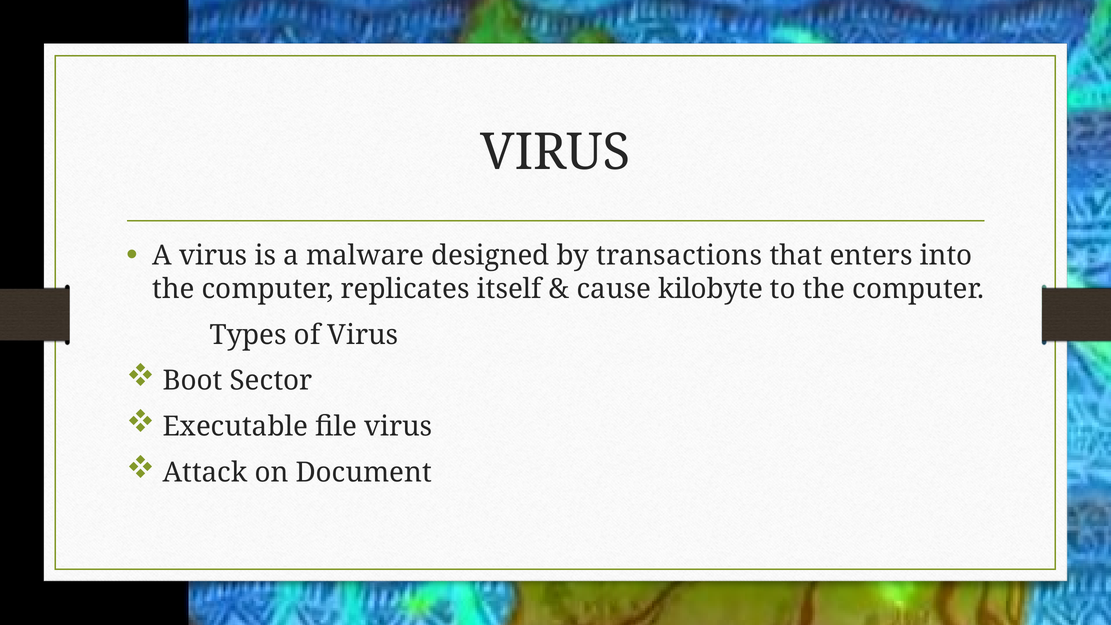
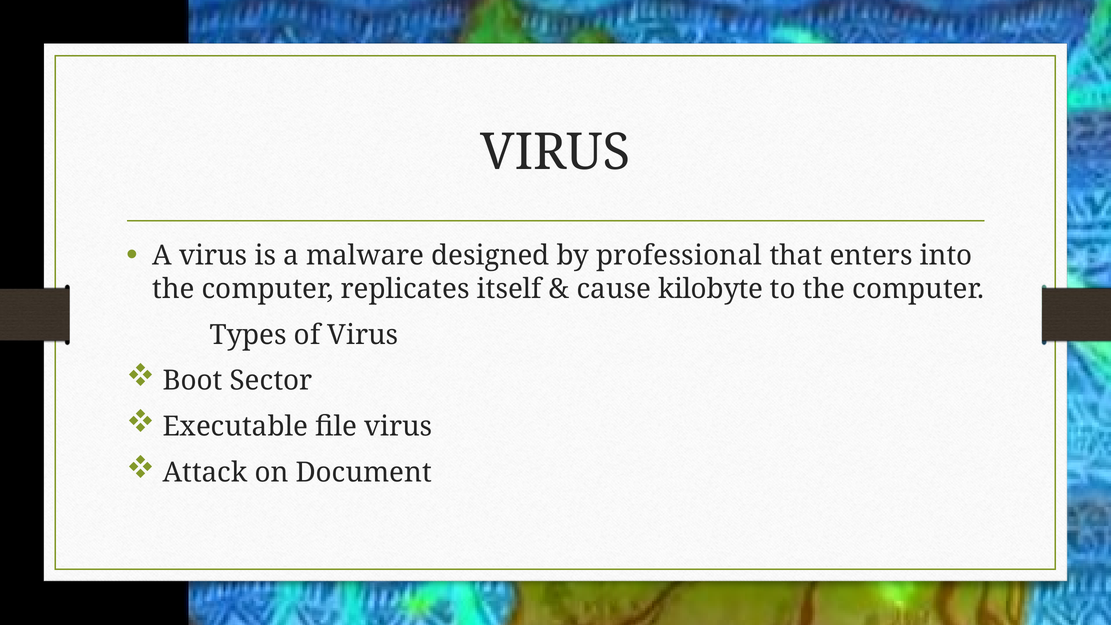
transactions: transactions -> professional
